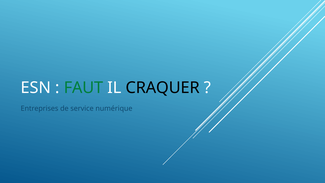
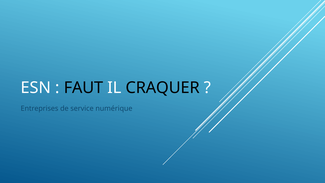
FAUT colour: green -> black
